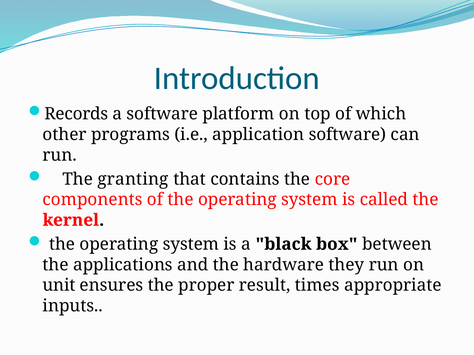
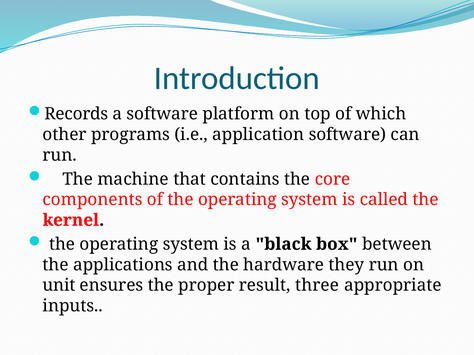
granting: granting -> machine
times: times -> three
